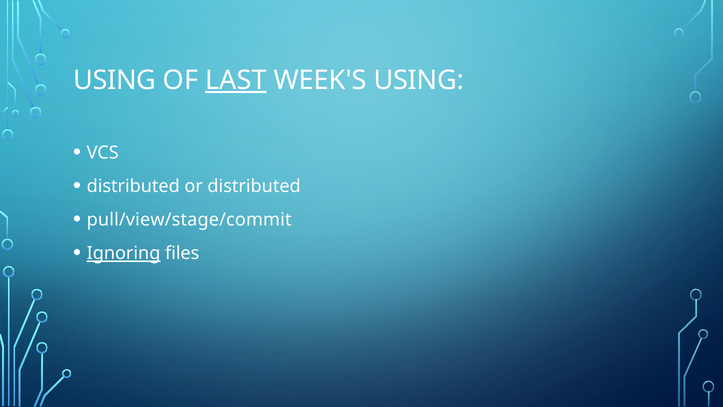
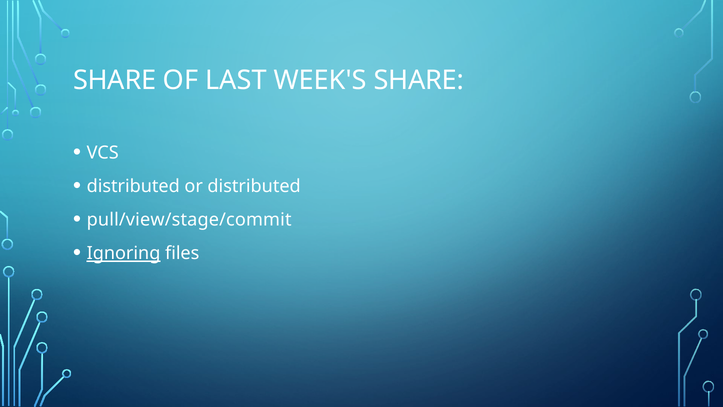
USING at (115, 80): USING -> SHARE
LAST underline: present -> none
WEEK'S USING: USING -> SHARE
